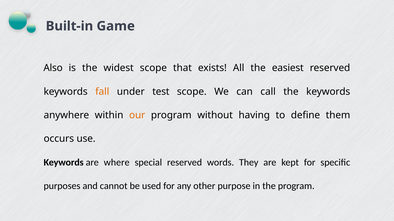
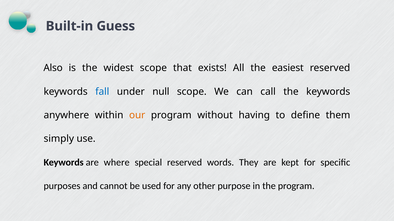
Game: Game -> Guess
fall colour: orange -> blue
test: test -> null
occurs: occurs -> simply
